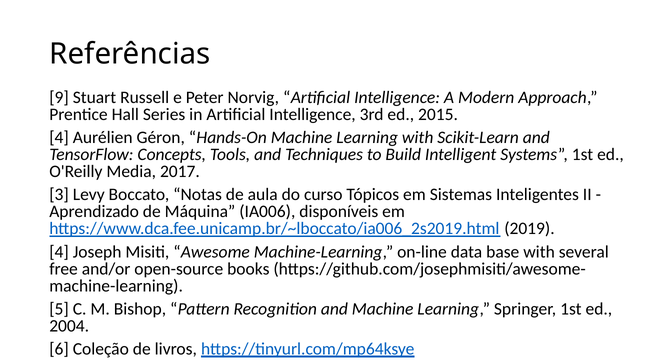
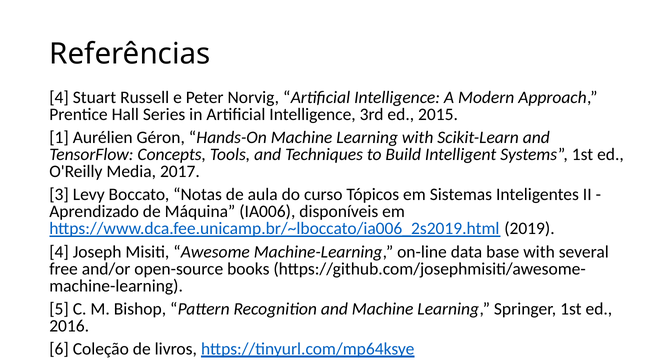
9 at (59, 98): 9 -> 4
4 at (59, 138): 4 -> 1
2004: 2004 -> 2016
